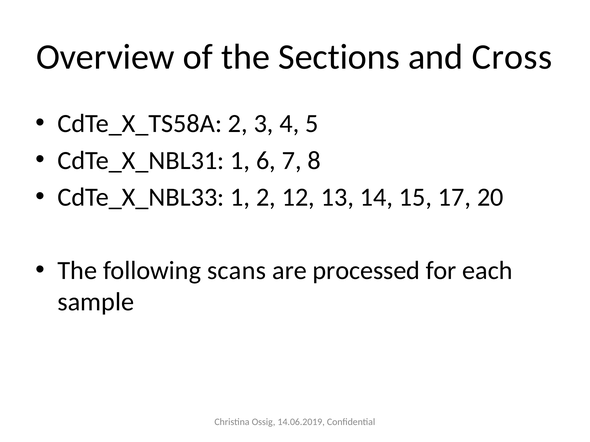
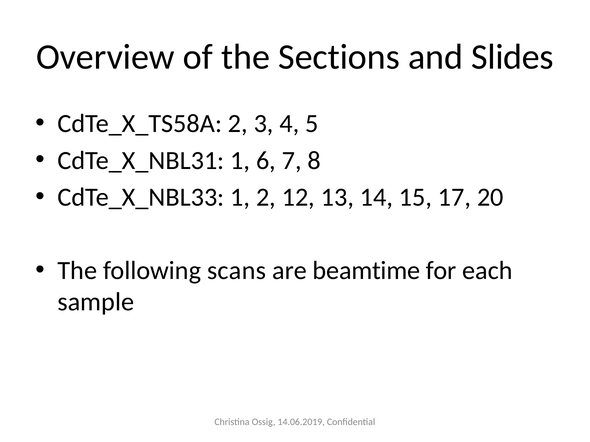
Cross: Cross -> Slides
processed: processed -> beamtime
